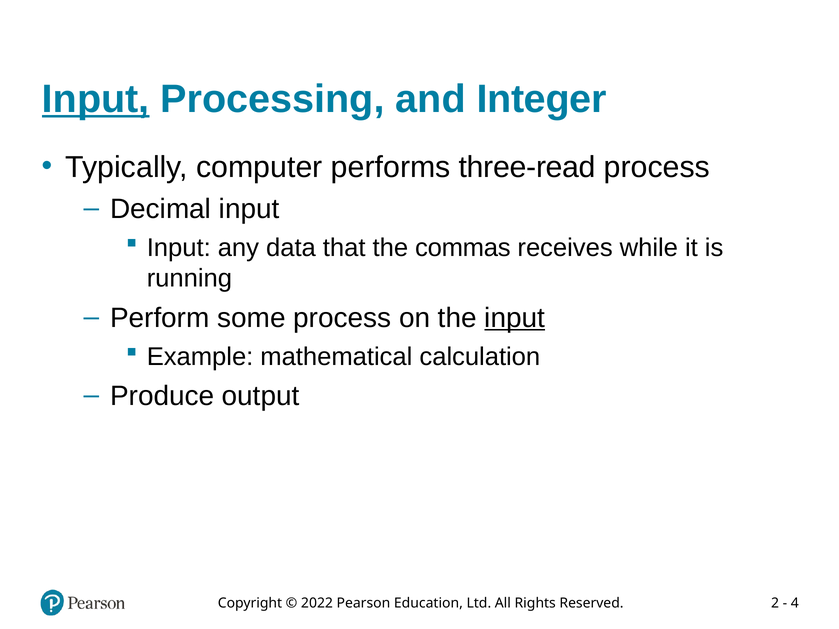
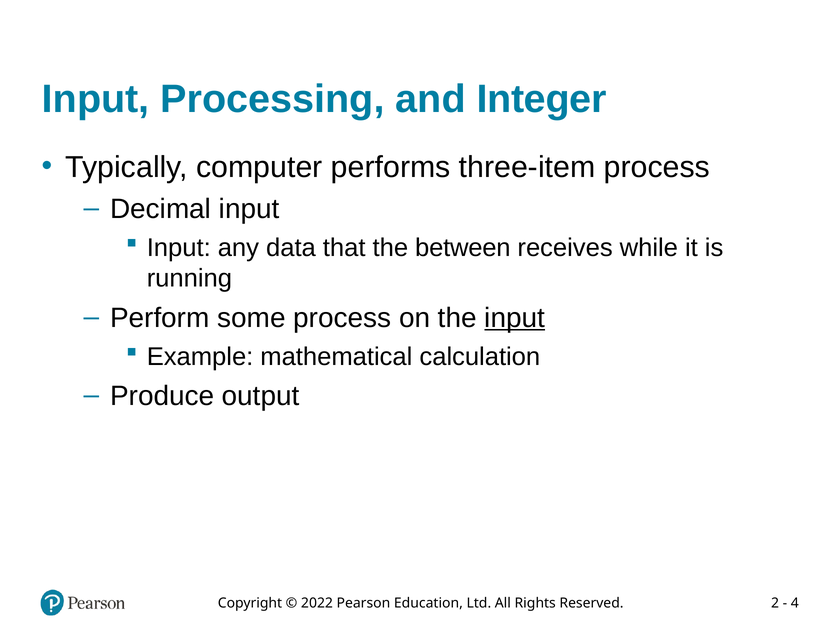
Input at (96, 99) underline: present -> none
three-read: three-read -> three-item
commas: commas -> between
